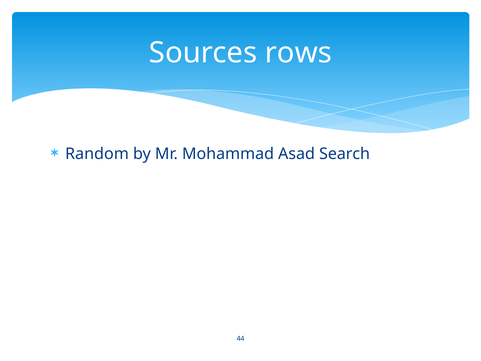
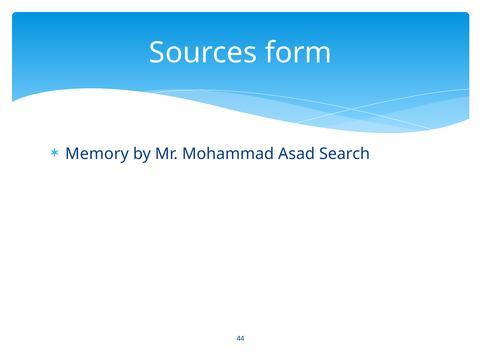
rows: rows -> form
Random: Random -> Memory
